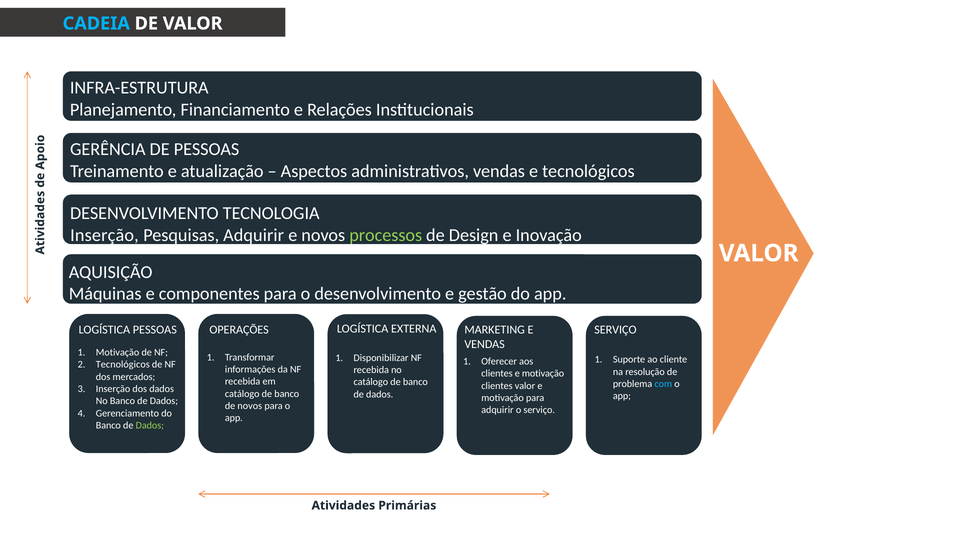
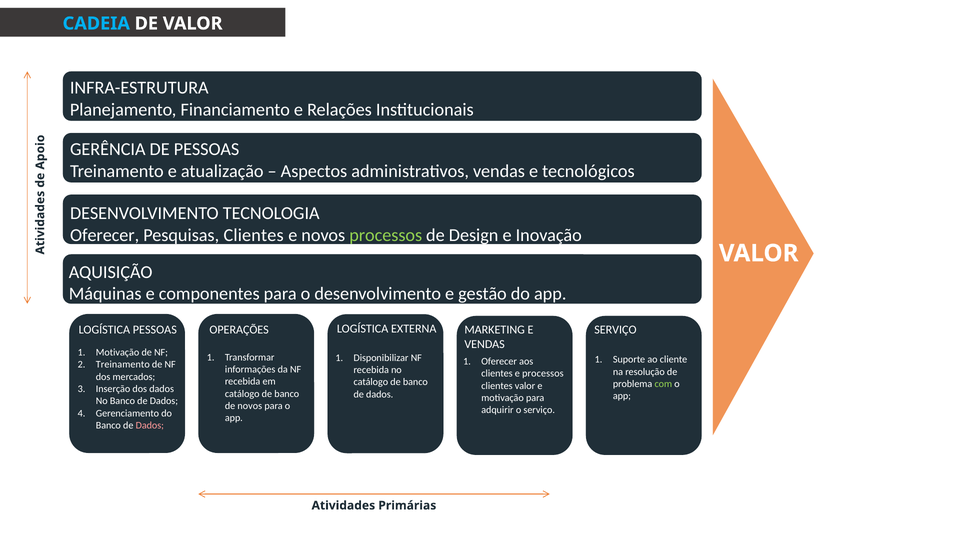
Inserção at (104, 235): Inserção -> Oferecer
Pesquisas Adquirir: Adquirir -> Clientes
Tecnológicos at (123, 364): Tecnológicos -> Treinamento
clientes e motivação: motivação -> processos
com colour: light blue -> light green
Dados at (150, 425) colour: light green -> pink
